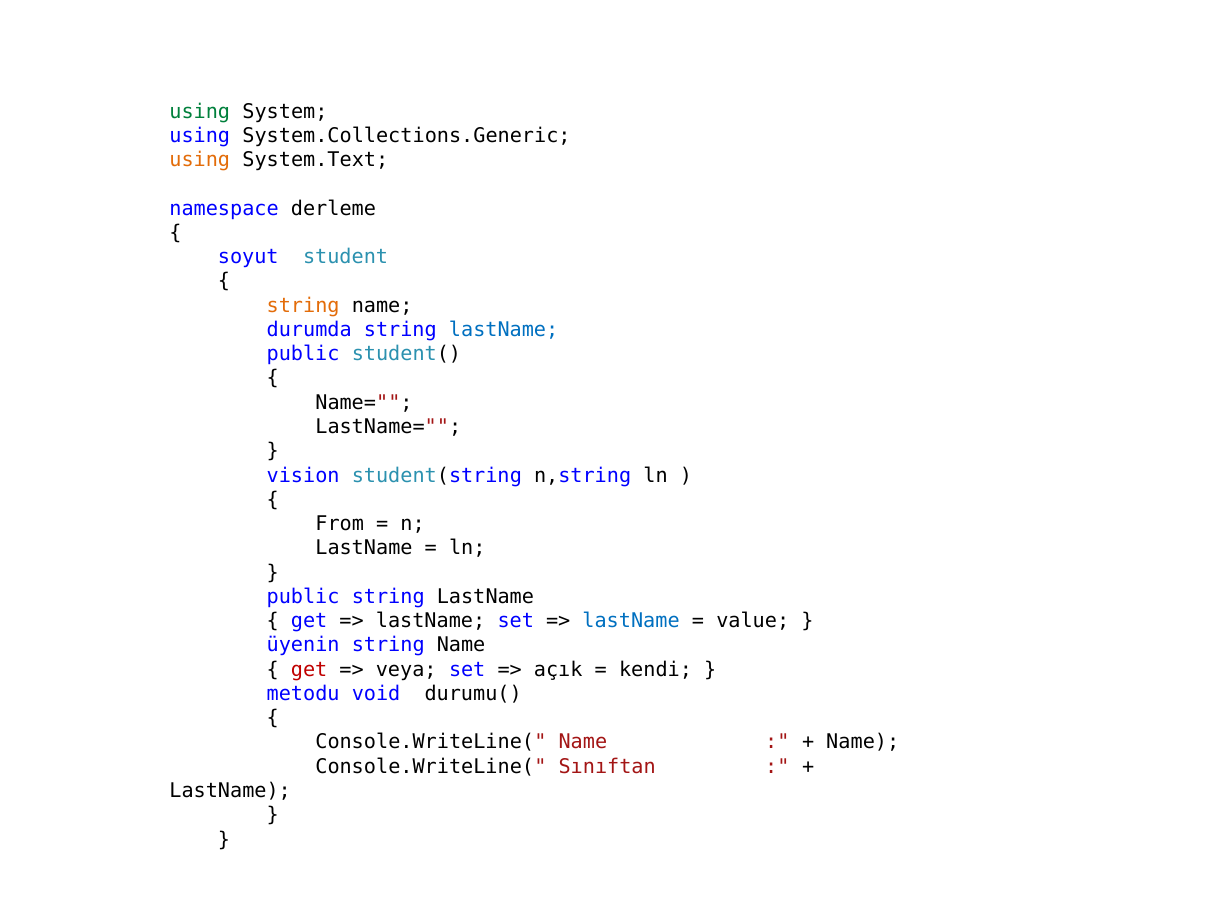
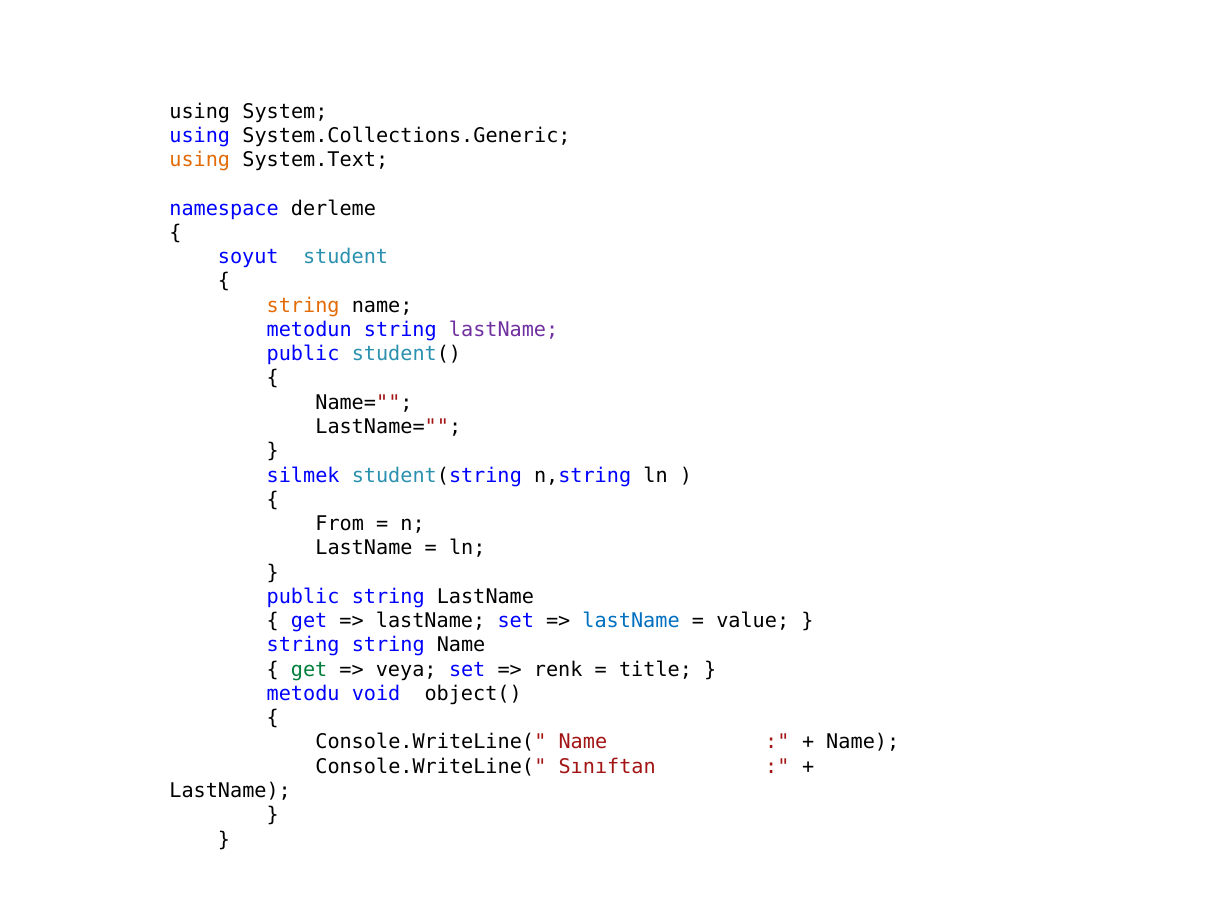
using at (200, 111) colour: green -> black
durumda: durumda -> metodun
lastName at (504, 330) colour: blue -> purple
vision: vision -> silmek
üyenin at (303, 645): üyenin -> string
get at (309, 669) colour: red -> green
açık: açık -> renk
kendi: kendi -> title
durumu(: durumu( -> object(
